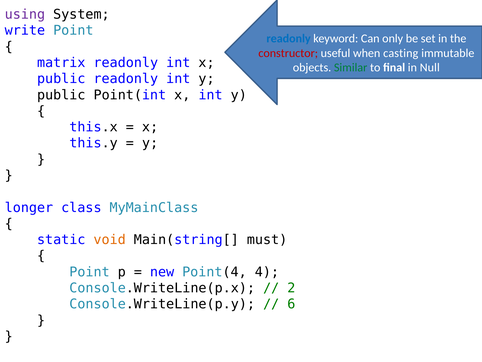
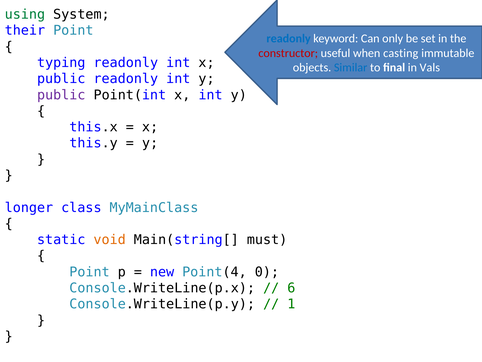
using colour: purple -> green
write: write -> their
matrix: matrix -> typing
Similar colour: green -> blue
Null: Null -> Vals
public at (61, 95) colour: black -> purple
4: 4 -> 0
2: 2 -> 6
6: 6 -> 1
